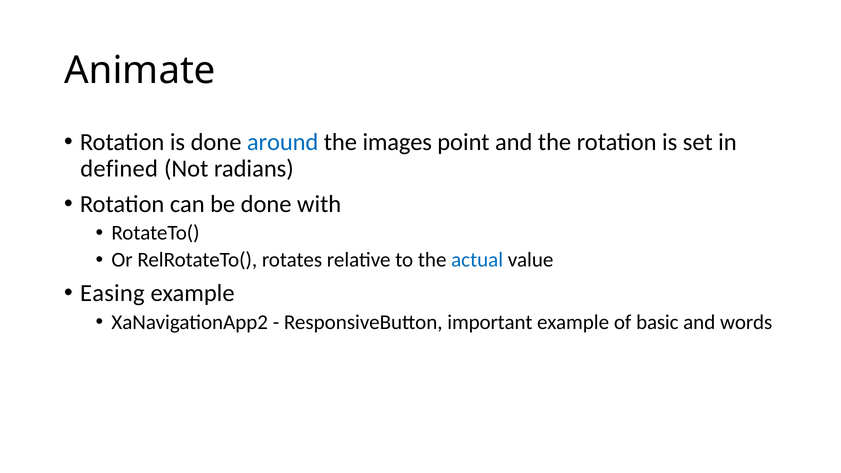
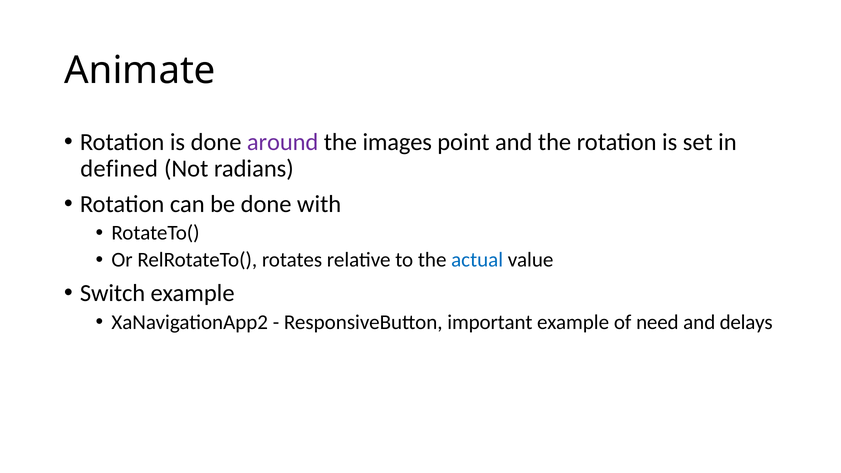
around colour: blue -> purple
Easing: Easing -> Switch
basic: basic -> need
words: words -> delays
